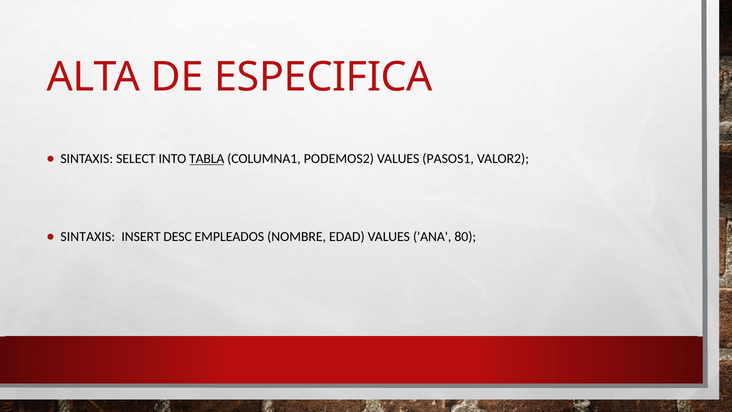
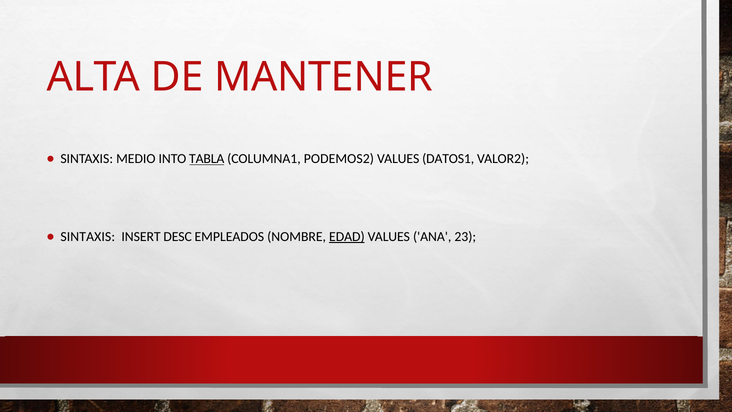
ESPECIFICA: ESPECIFICA -> MANTENER
SELECT: SELECT -> MEDIO
PASOS1: PASOS1 -> DATOS1
EDAD underline: none -> present
80: 80 -> 23
